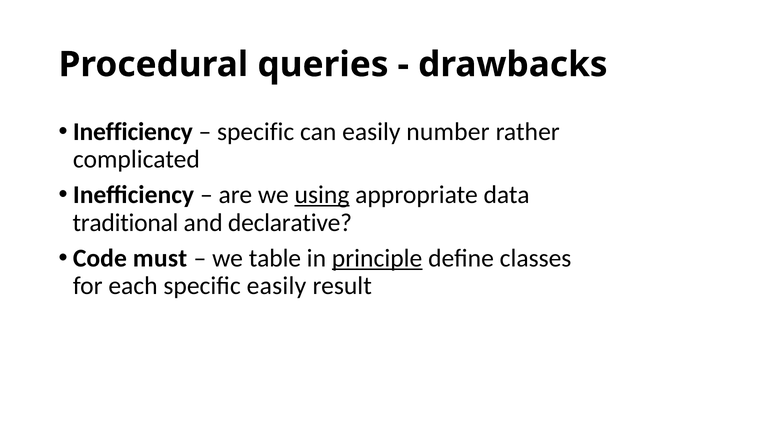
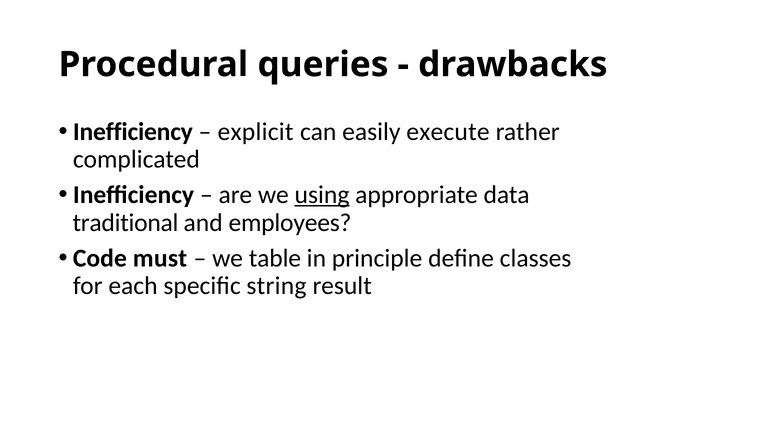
specific at (256, 132): specific -> explicit
number: number -> execute
declarative: declarative -> employees
principle underline: present -> none
specific easily: easily -> string
